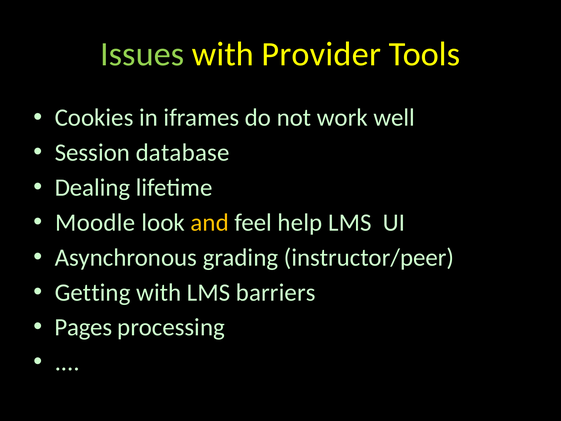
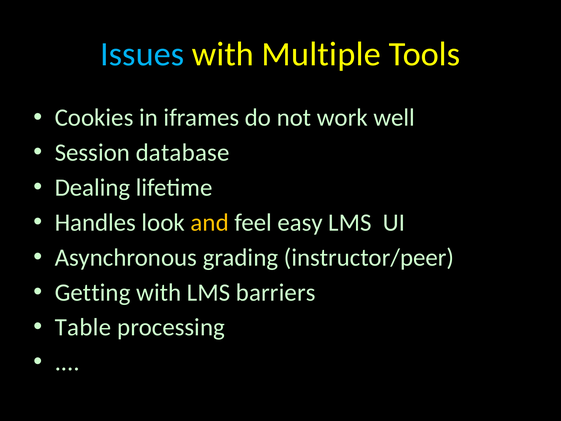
Issues colour: light green -> light blue
Provider: Provider -> Multiple
Moodle: Moodle -> Handles
help: help -> easy
Pages: Pages -> Table
